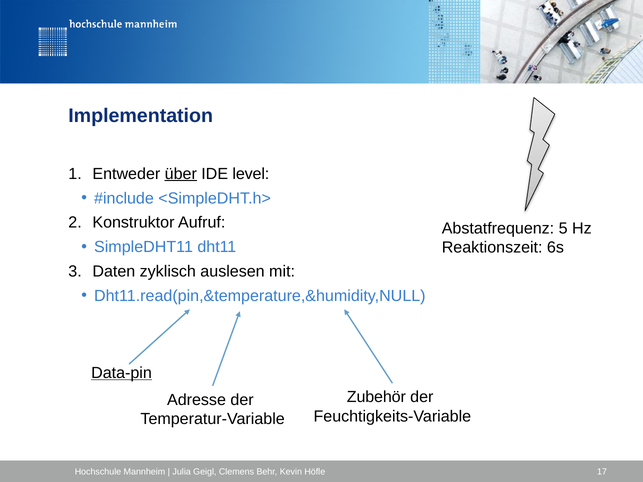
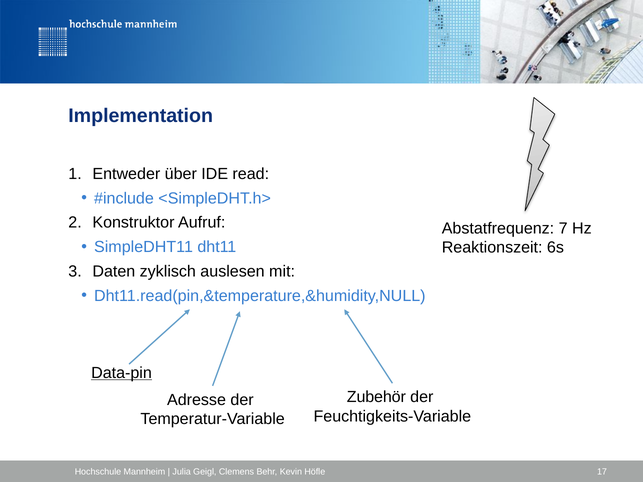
über underline: present -> none
level: level -> read
5: 5 -> 7
